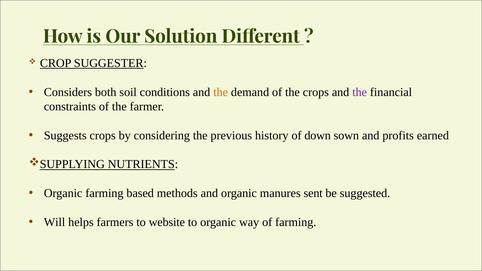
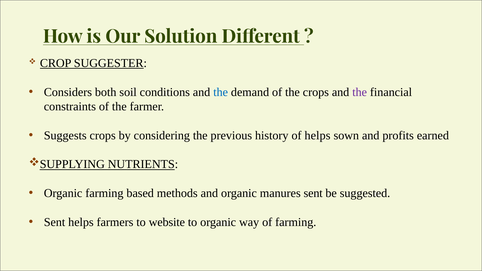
the at (221, 92) colour: orange -> blue
of down: down -> helps
Will at (55, 222): Will -> Sent
